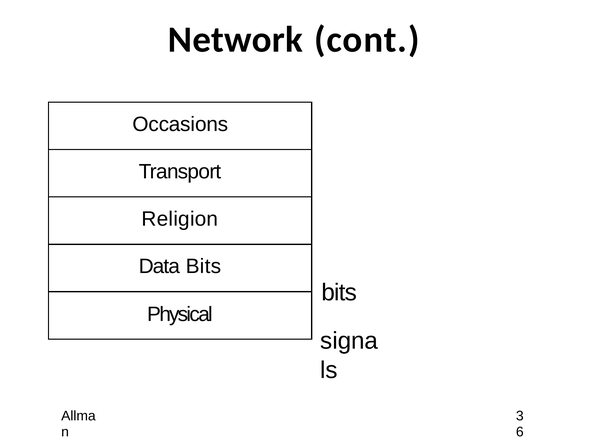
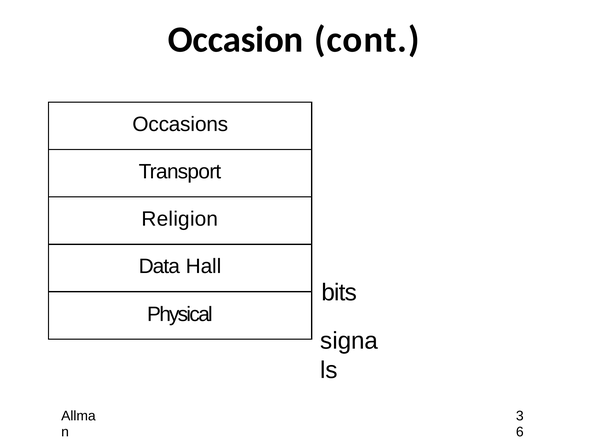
Network: Network -> Occasion
Data Bits: Bits -> Hall
